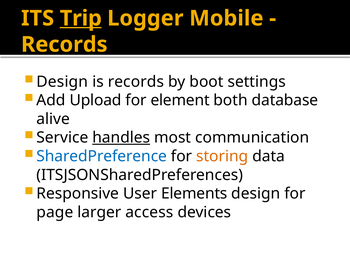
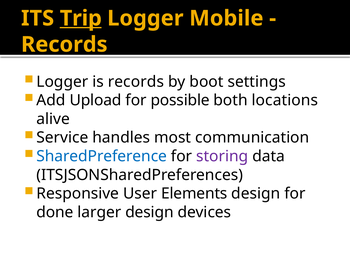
Design at (62, 82): Design -> Logger
element: element -> possible
database: database -> locations
handles underline: present -> none
storing colour: orange -> purple
page: page -> done
larger access: access -> design
